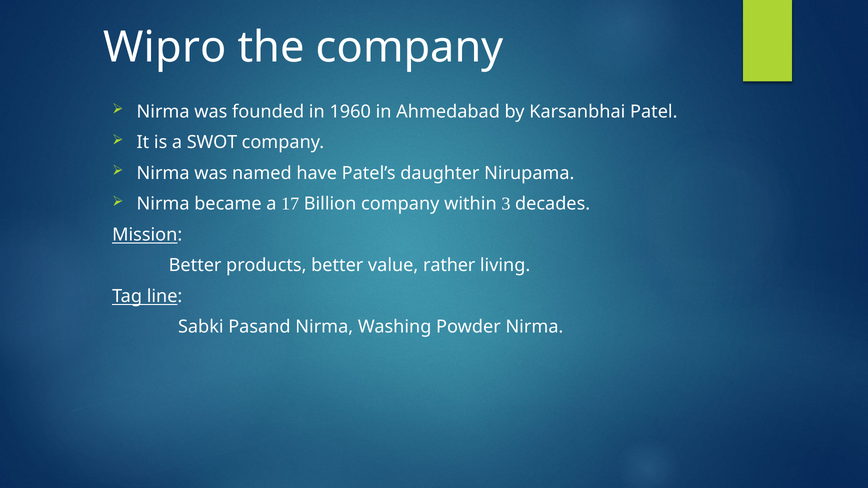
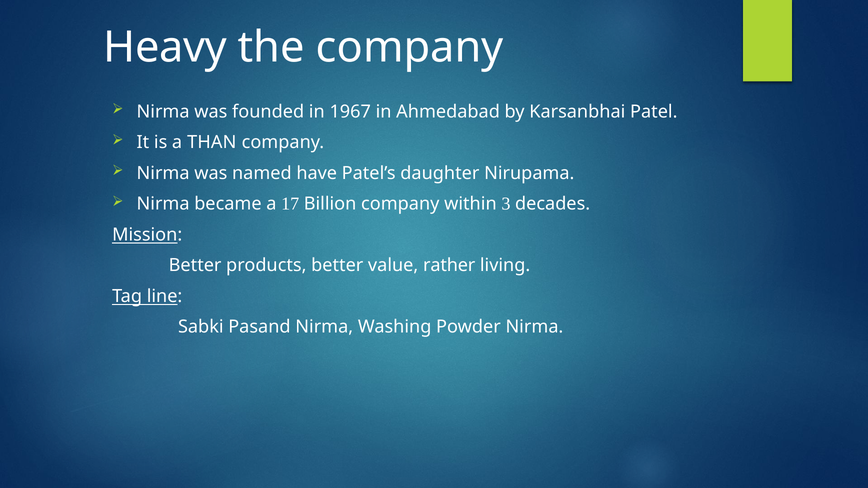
Wipro: Wipro -> Heavy
1960: 1960 -> 1967
SWOT: SWOT -> THAN
